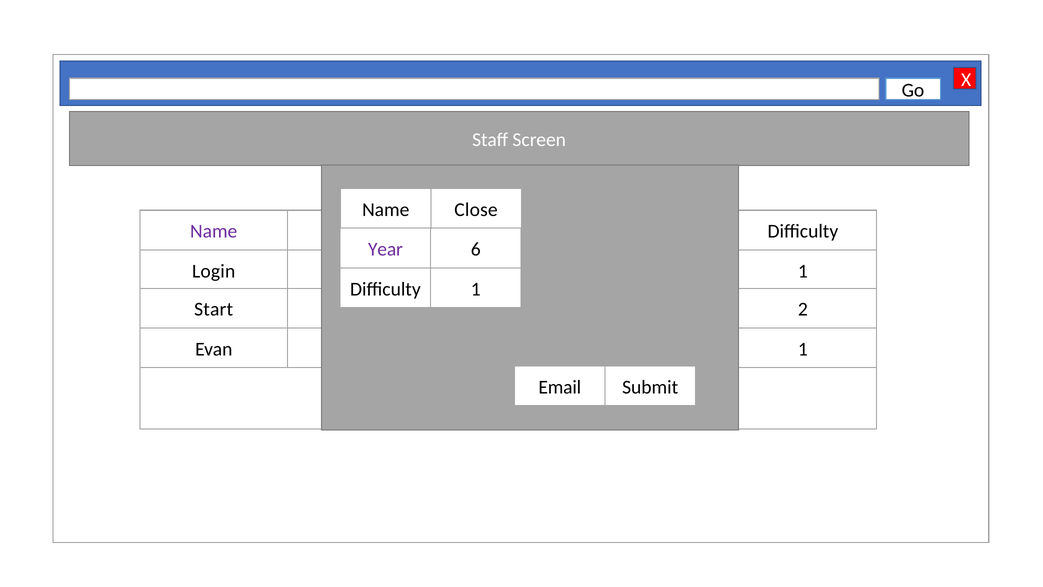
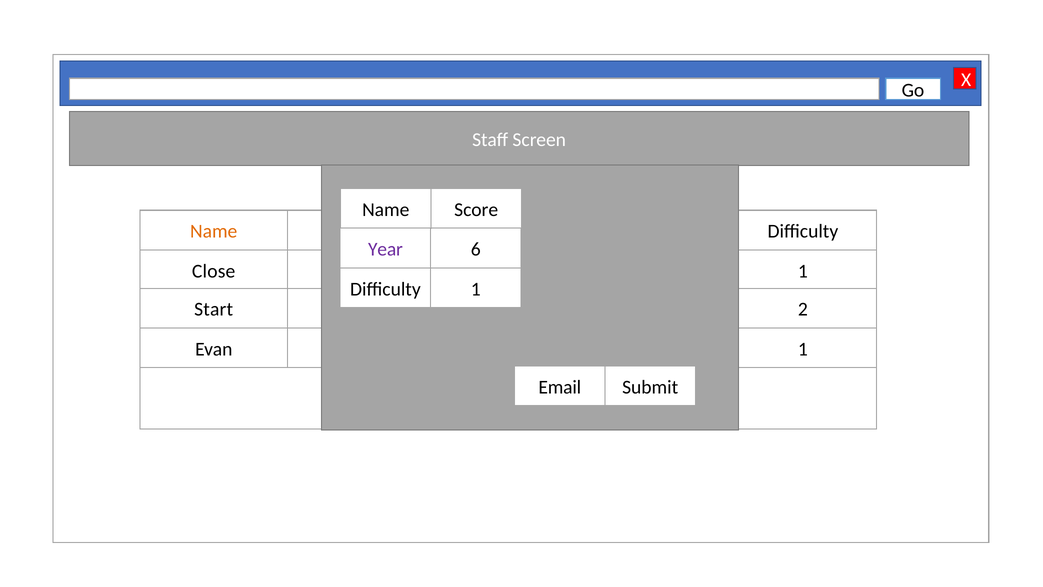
Close: Close -> Score
Name at (214, 231) colour: purple -> orange
Login: Login -> Close
